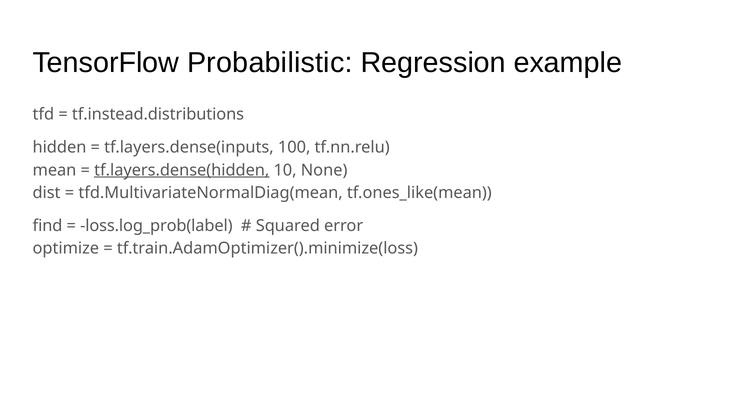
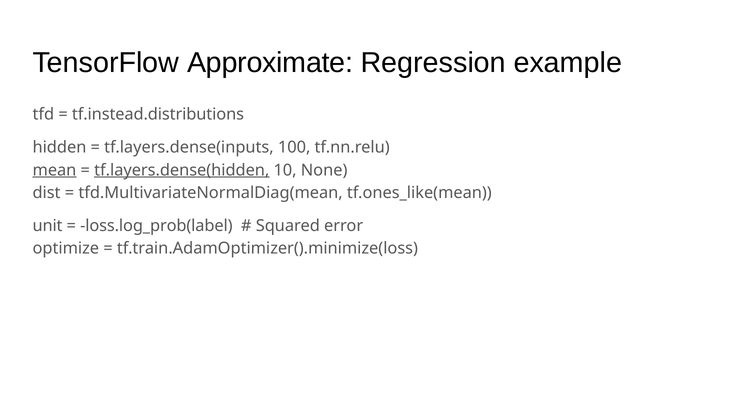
Probabilistic: Probabilistic -> Approximate
mean underline: none -> present
find: find -> unit
